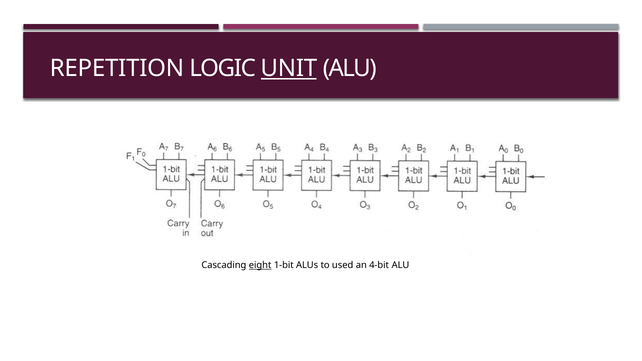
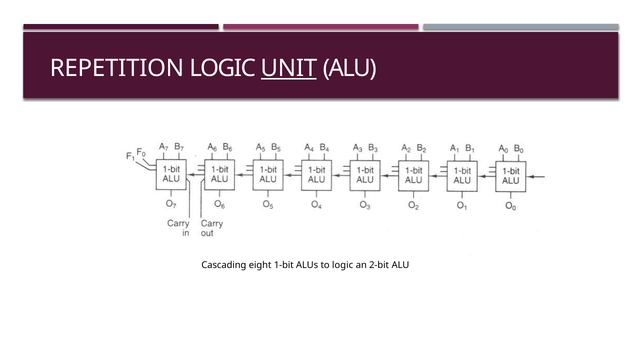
eight underline: present -> none
to used: used -> logic
4-bit: 4-bit -> 2-bit
